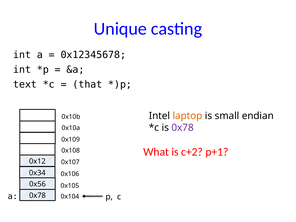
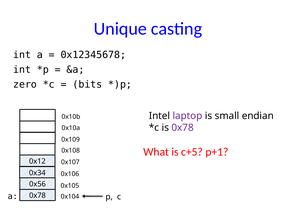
text: text -> zero
that: that -> bits
laptop colour: orange -> purple
c+2: c+2 -> c+5
